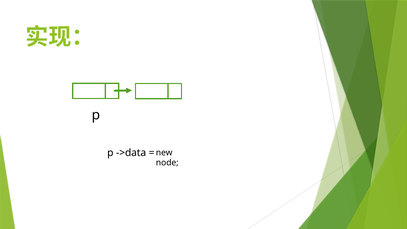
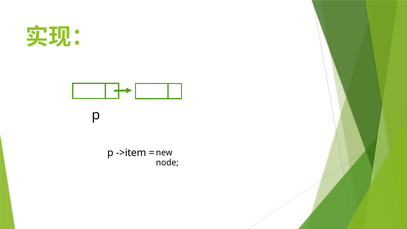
->data: ->data -> ->item
